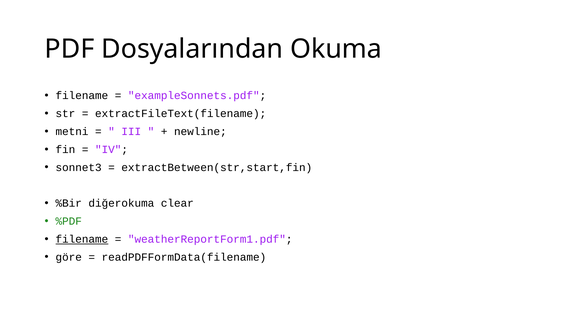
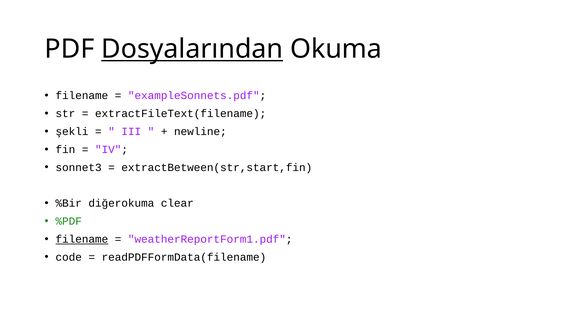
Dosyalarından underline: none -> present
metni: metni -> şekli
göre: göre -> code
